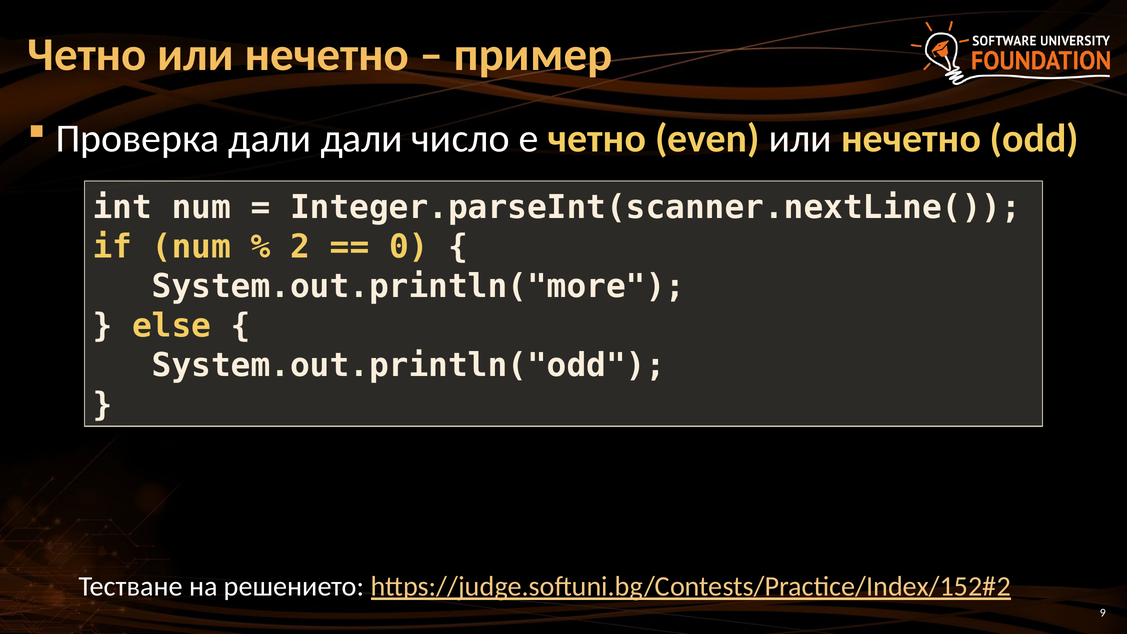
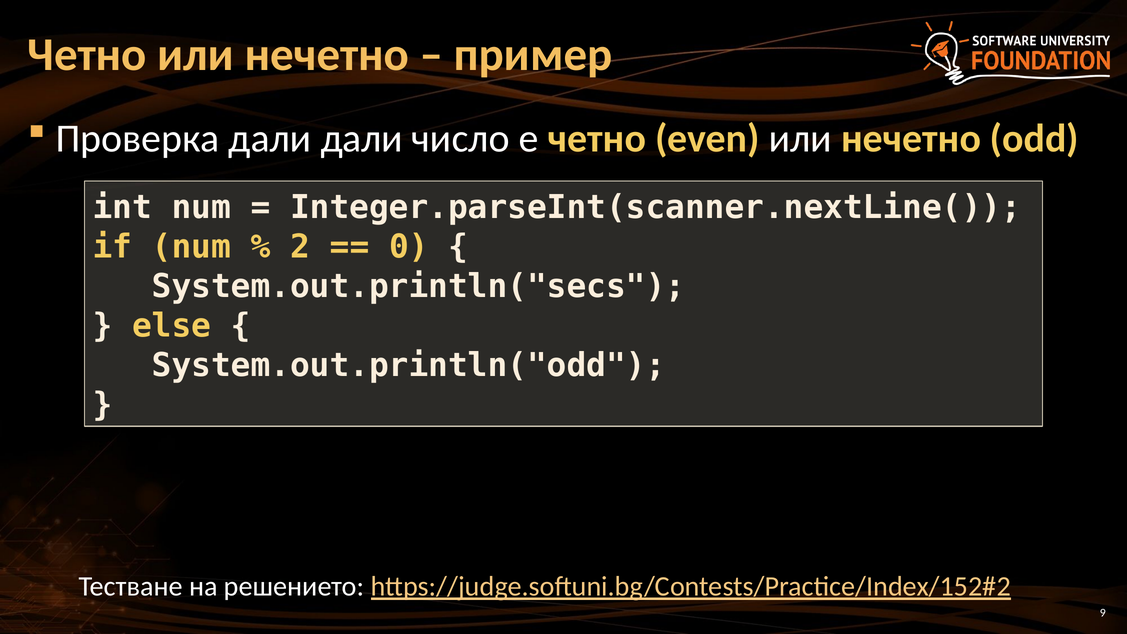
System.out.println("more: System.out.println("more -> System.out.println("secs
